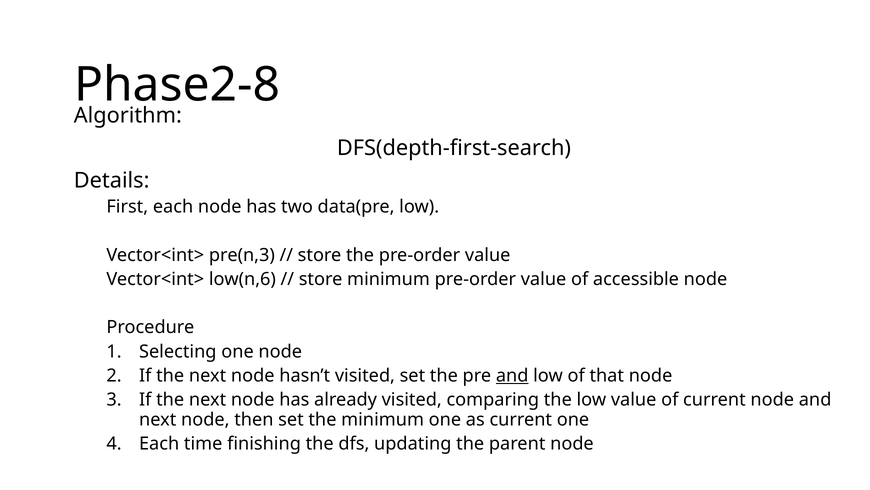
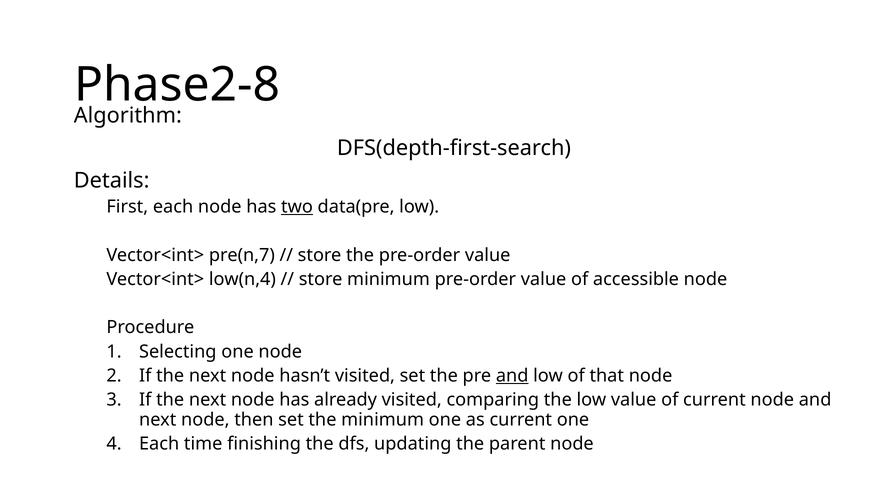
two underline: none -> present
pre(n,3: pre(n,3 -> pre(n,7
low(n,6: low(n,6 -> low(n,4
